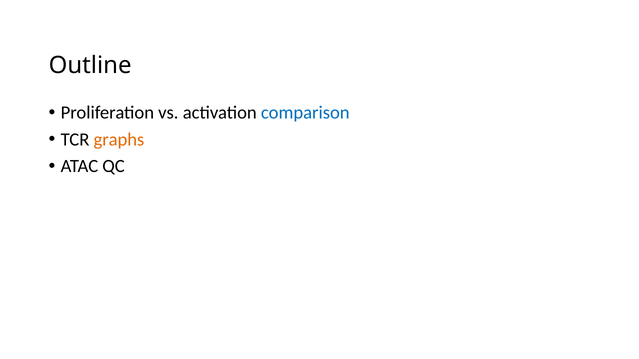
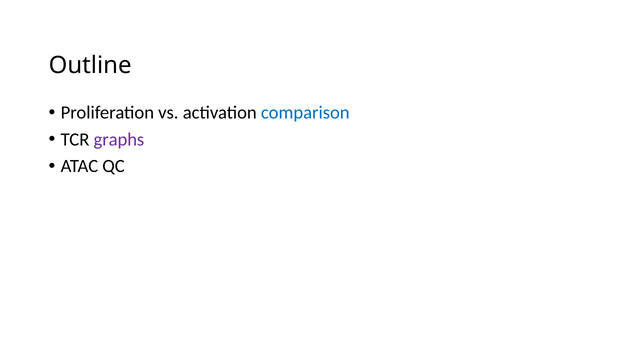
graphs colour: orange -> purple
